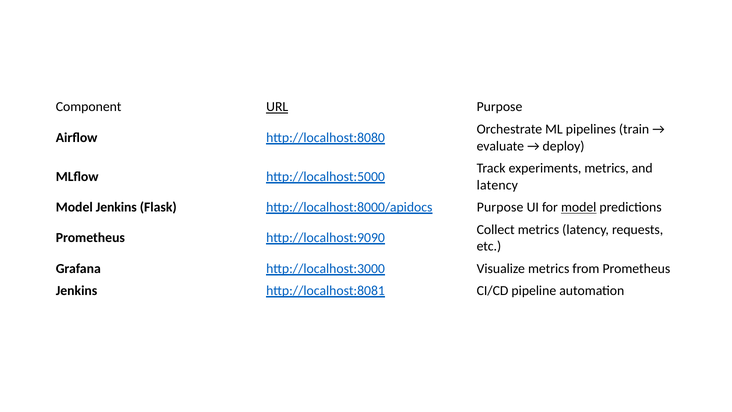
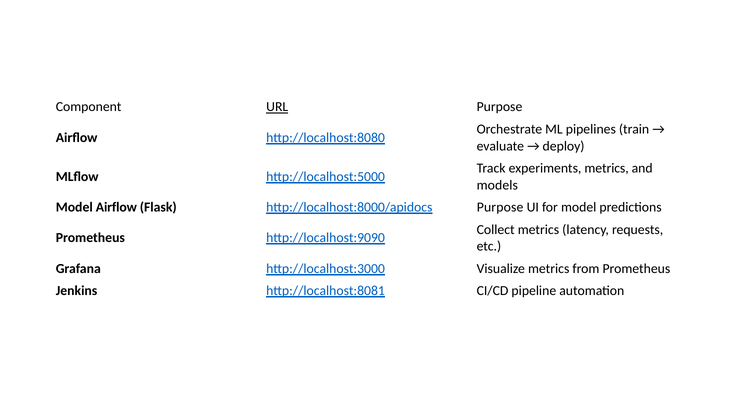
latency at (497, 185): latency -> models
Model Jenkins: Jenkins -> Airflow
model at (579, 207) underline: present -> none
